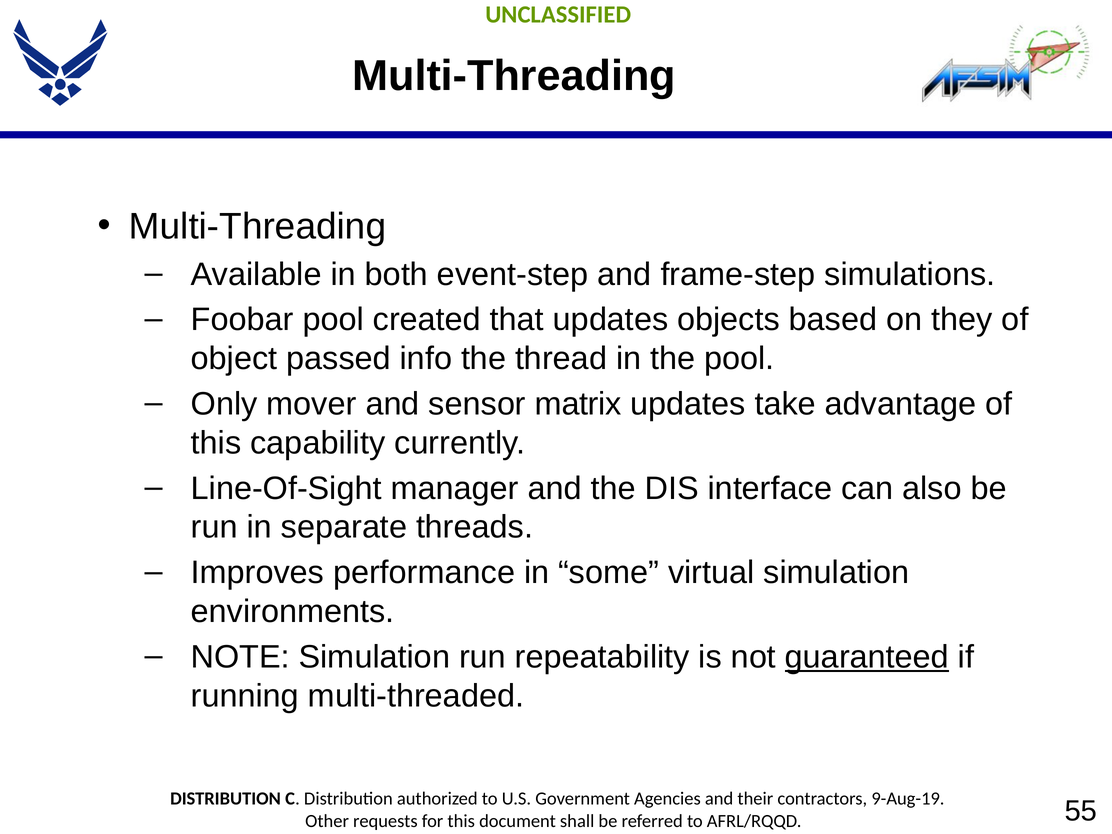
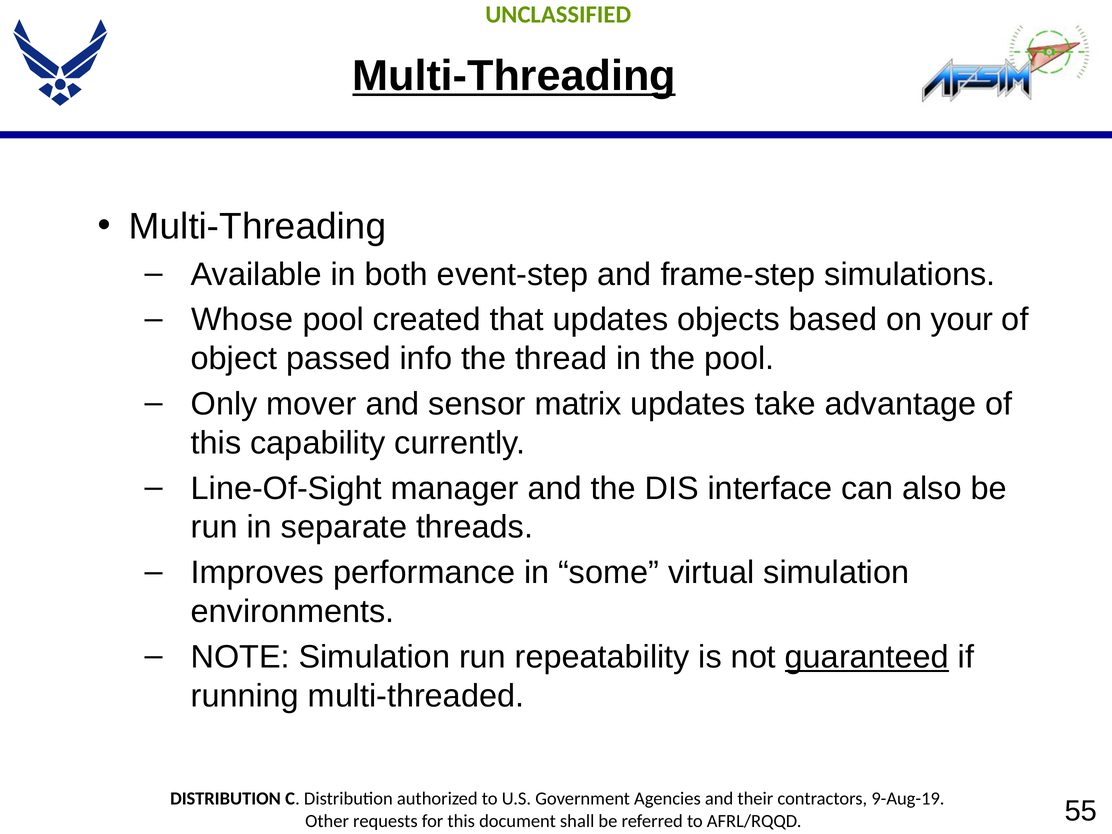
Multi-Threading at (514, 76) underline: none -> present
Foobar: Foobar -> Whose
they: they -> your
